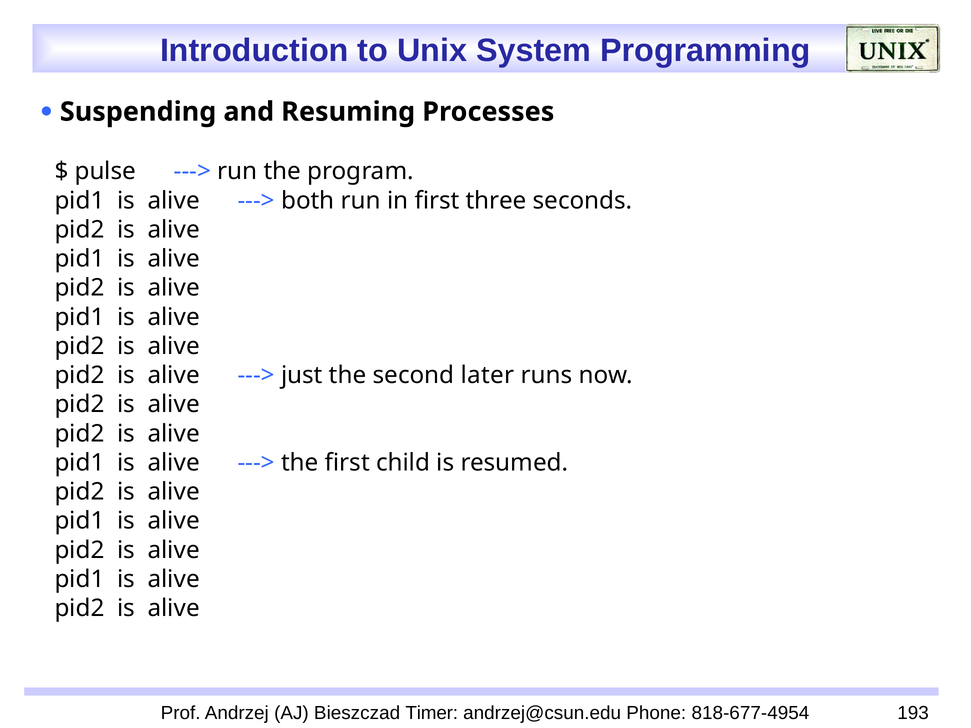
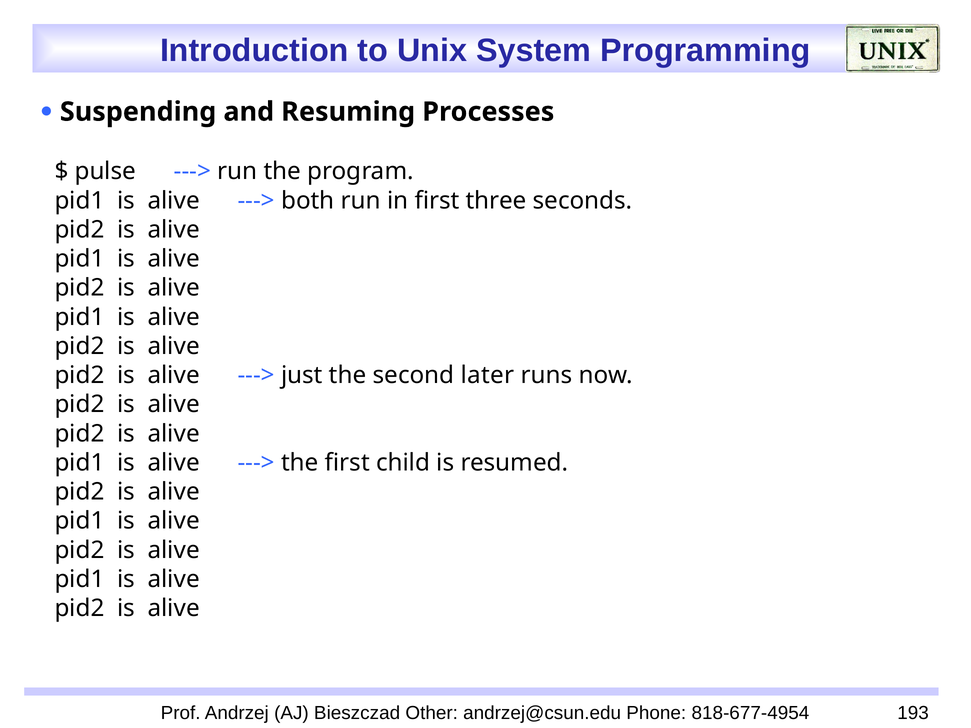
Timer: Timer -> Other
